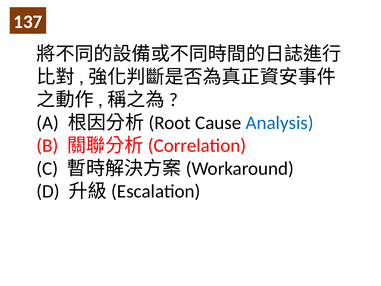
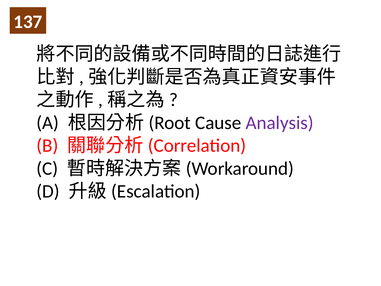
Analysis colour: blue -> purple
